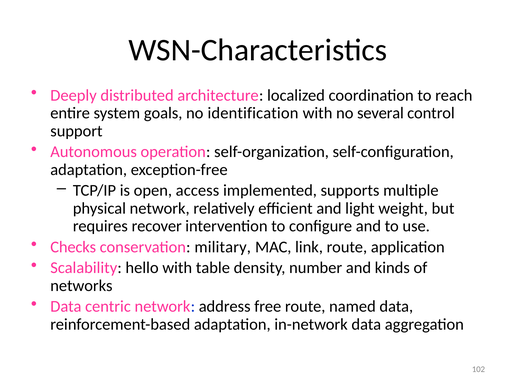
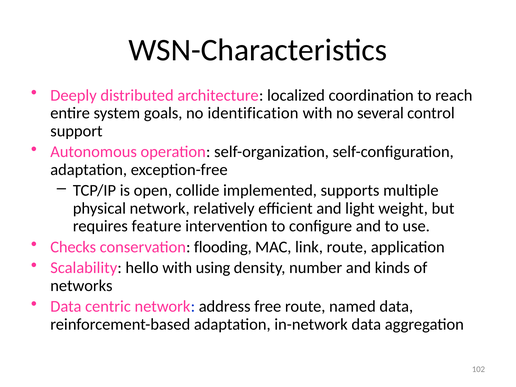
access: access -> collide
recover: recover -> feature
military: military -> flooding
table: table -> using
